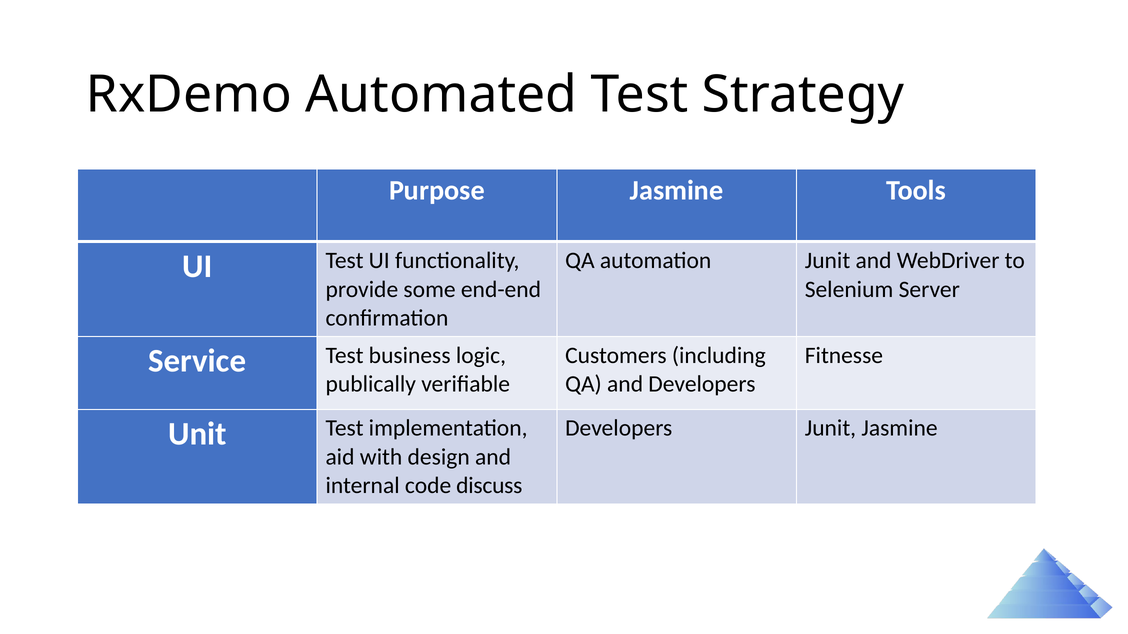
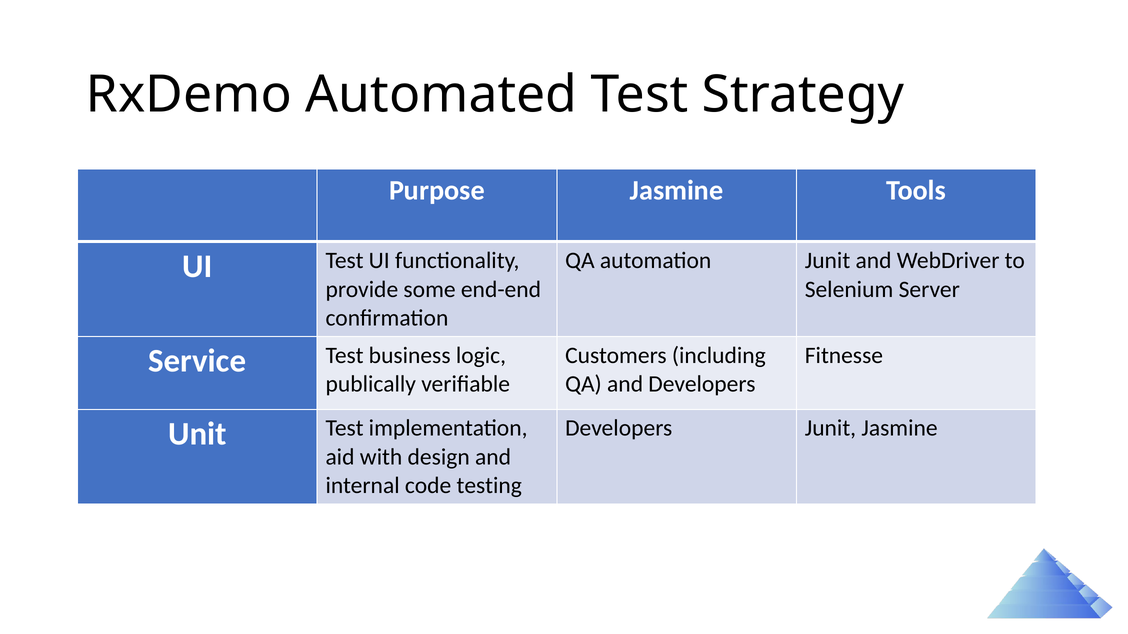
discuss: discuss -> testing
